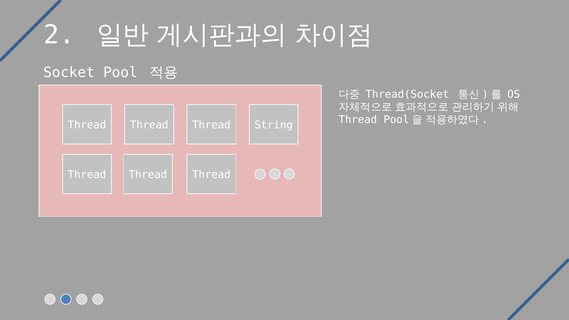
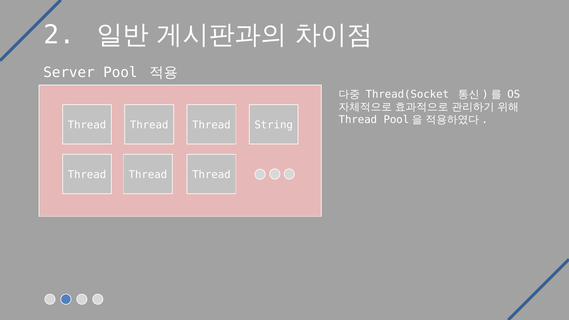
Socket: Socket -> Server
